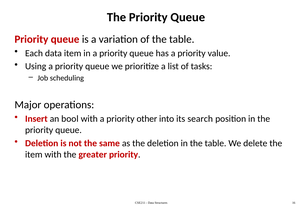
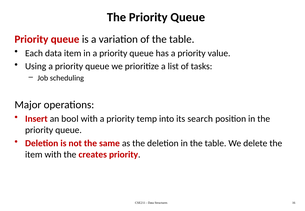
other: other -> temp
greater: greater -> creates
